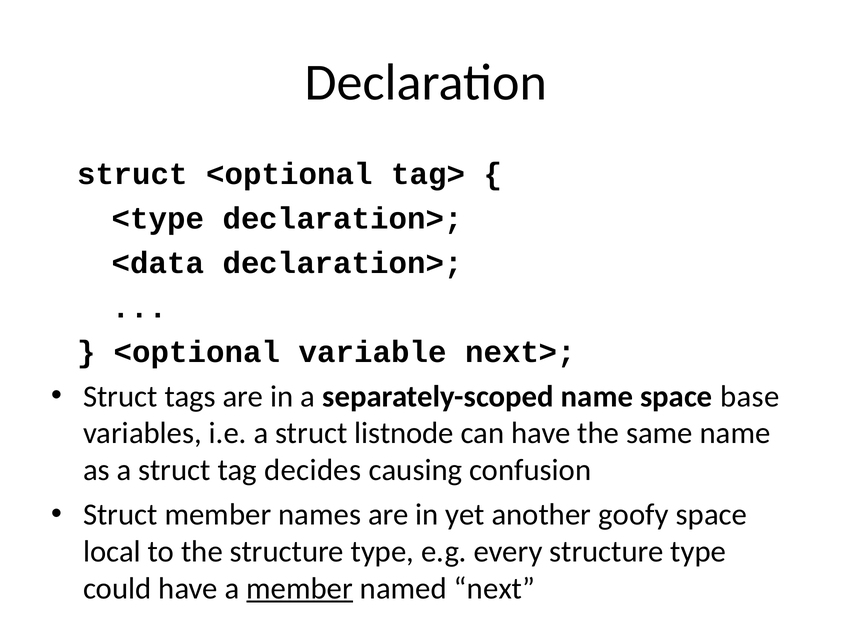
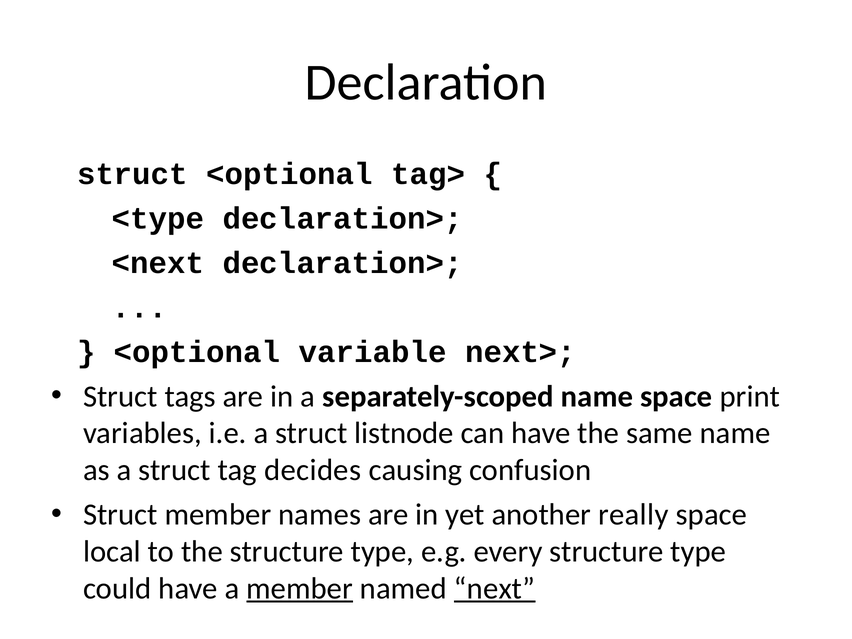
<data: <data -> <next
base: base -> print
goofy: goofy -> really
next underline: none -> present
